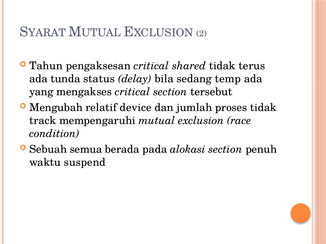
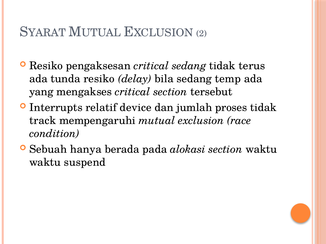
Tahun at (46, 66): Tahun -> Resiko
critical shared: shared -> sedang
tunda status: status -> resiko
Mengubah: Mengubah -> Interrupts
semua: semua -> hanya
section penuh: penuh -> waktu
